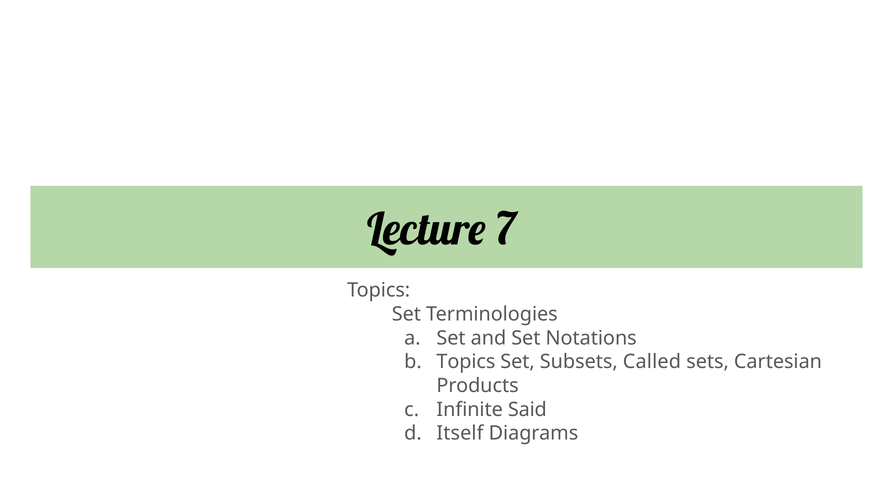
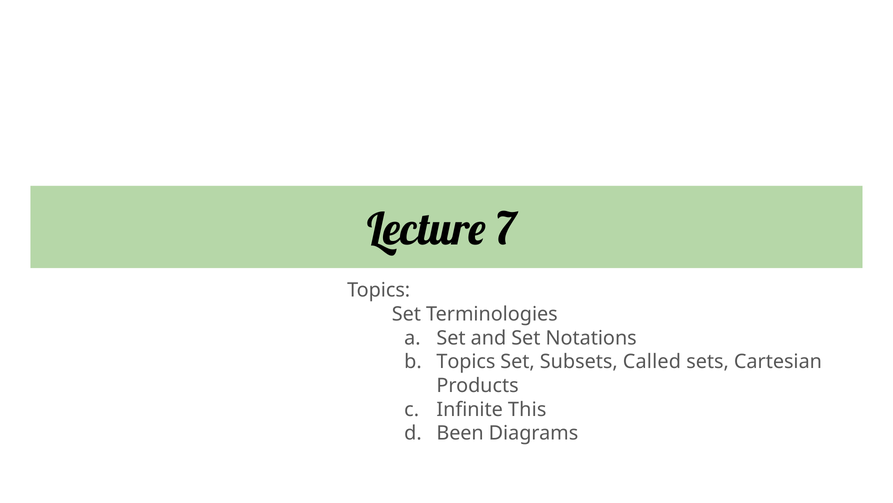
Said: Said -> This
Itself: Itself -> Been
